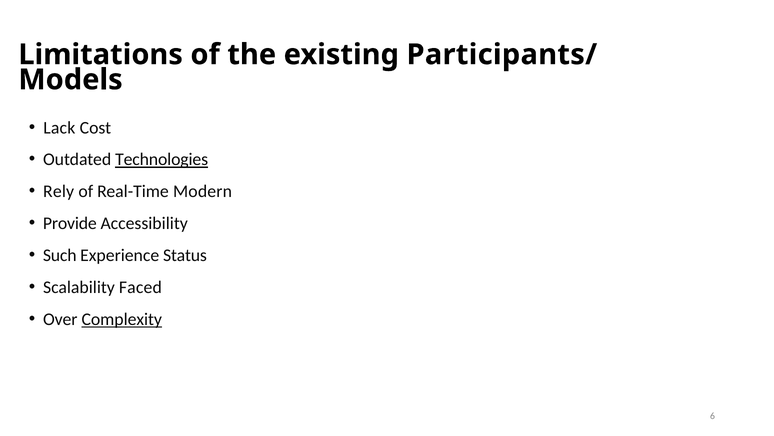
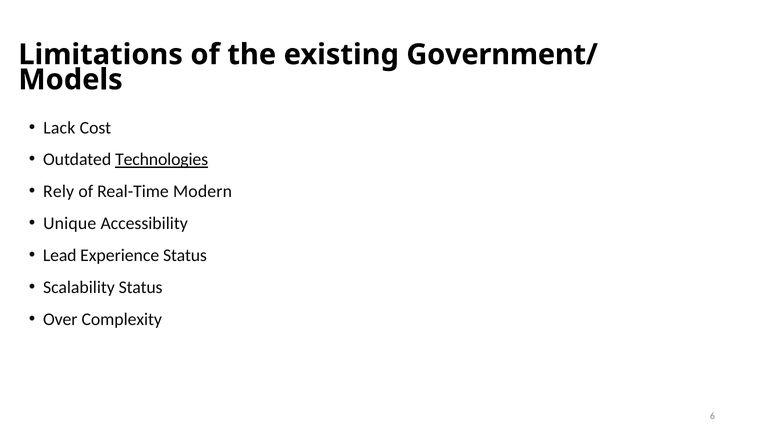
Participants/: Participants/ -> Government/
Provide: Provide -> Unique
Such: Such -> Lead
Scalability Faced: Faced -> Status
Complexity underline: present -> none
